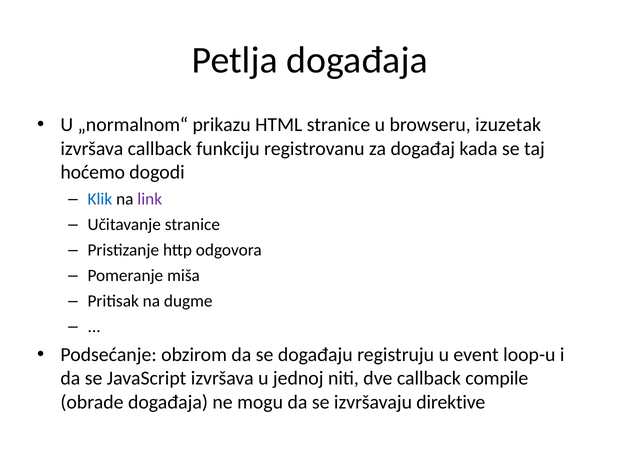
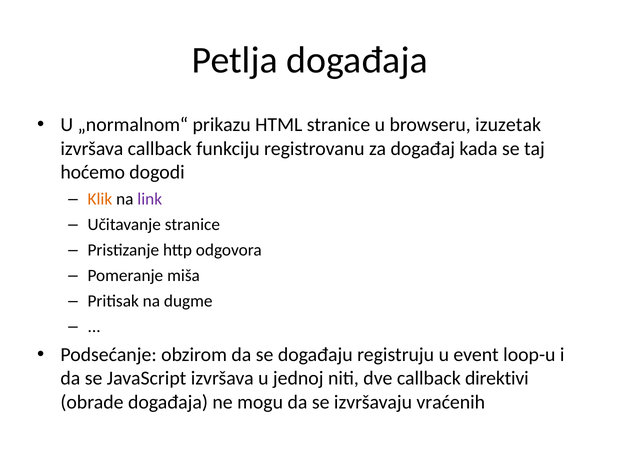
Klik colour: blue -> orange
compile: compile -> direktivi
direktive: direktive -> vraćenih
